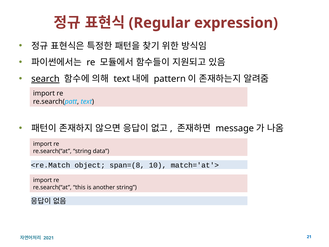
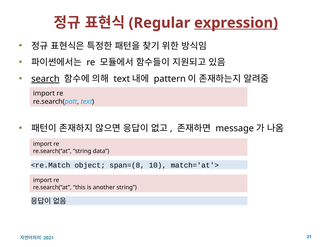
expression underline: none -> present
